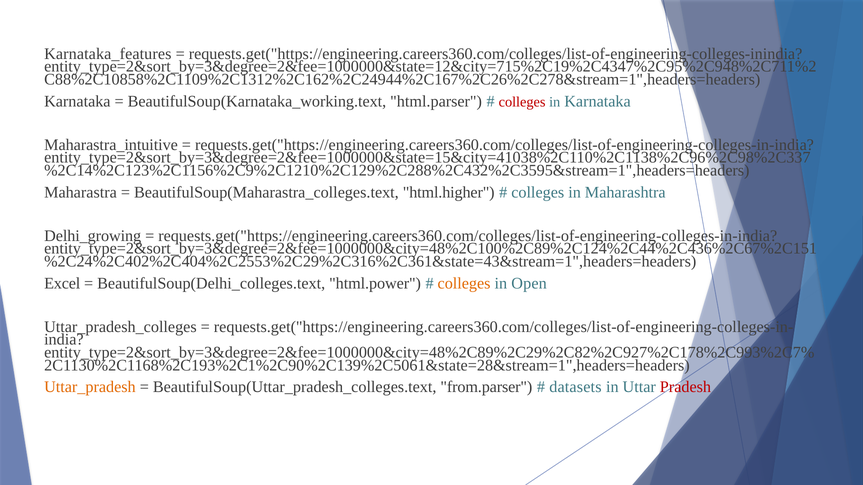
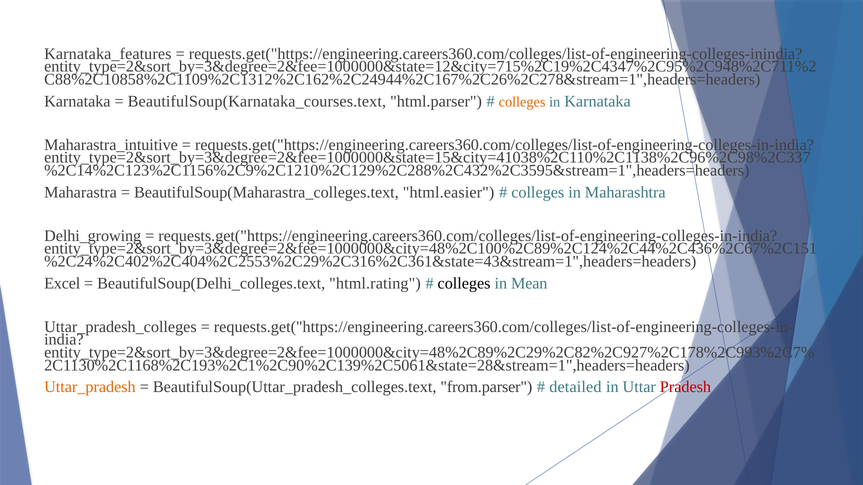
BeautifulSoup(Karnataka_working.text: BeautifulSoup(Karnataka_working.text -> BeautifulSoup(Karnataka_courses.text
colleges at (522, 102) colour: red -> orange
html.higher: html.higher -> html.easier
html.power: html.power -> html.rating
colleges at (464, 283) colour: orange -> black
Open: Open -> Mean
datasets: datasets -> detailed
